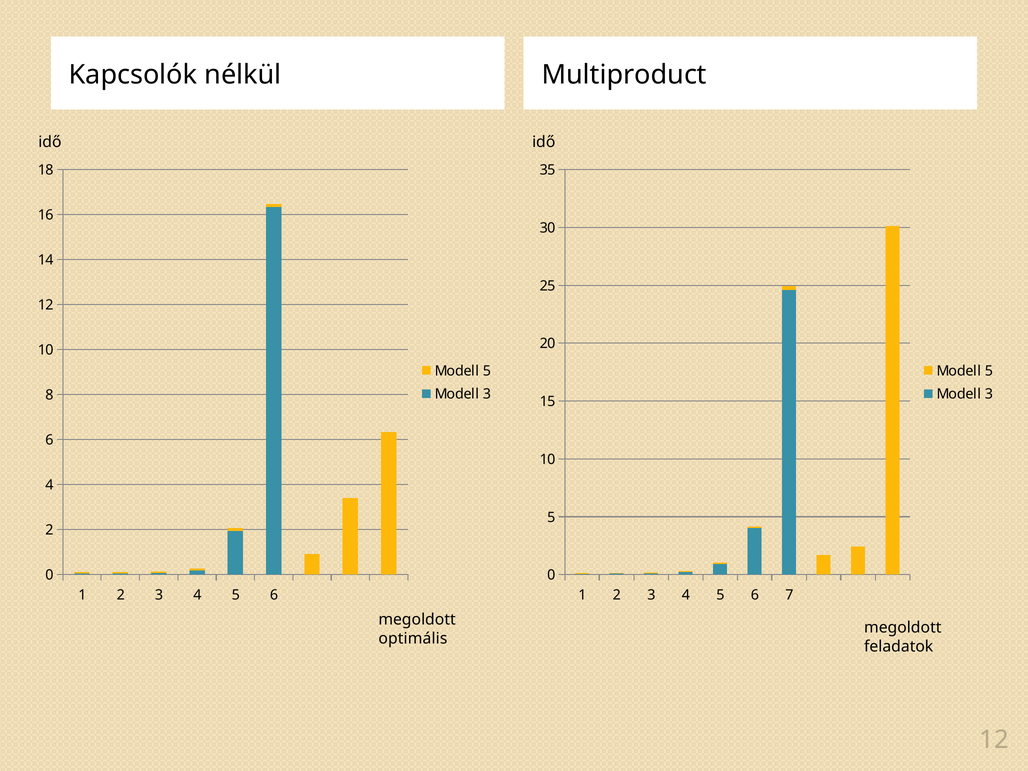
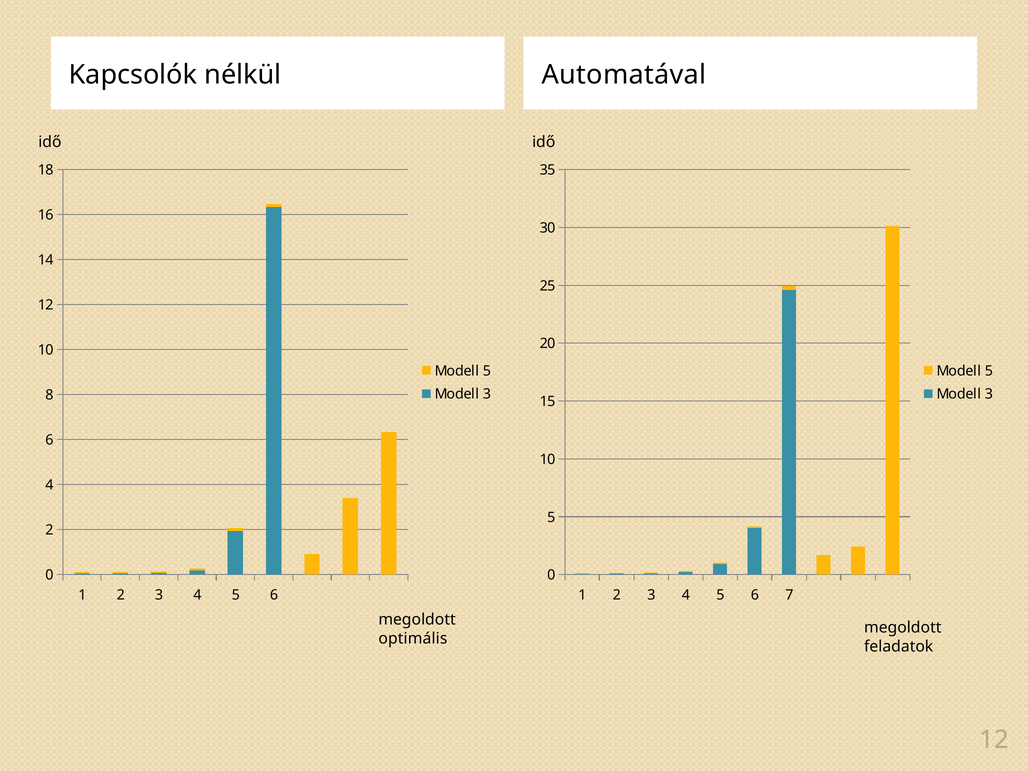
Multiproduct: Multiproduct -> Automatával
